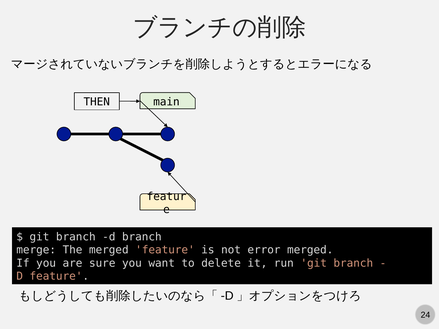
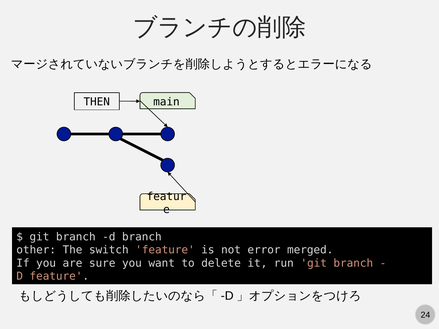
merge: merge -> other
The merged: merged -> switch
